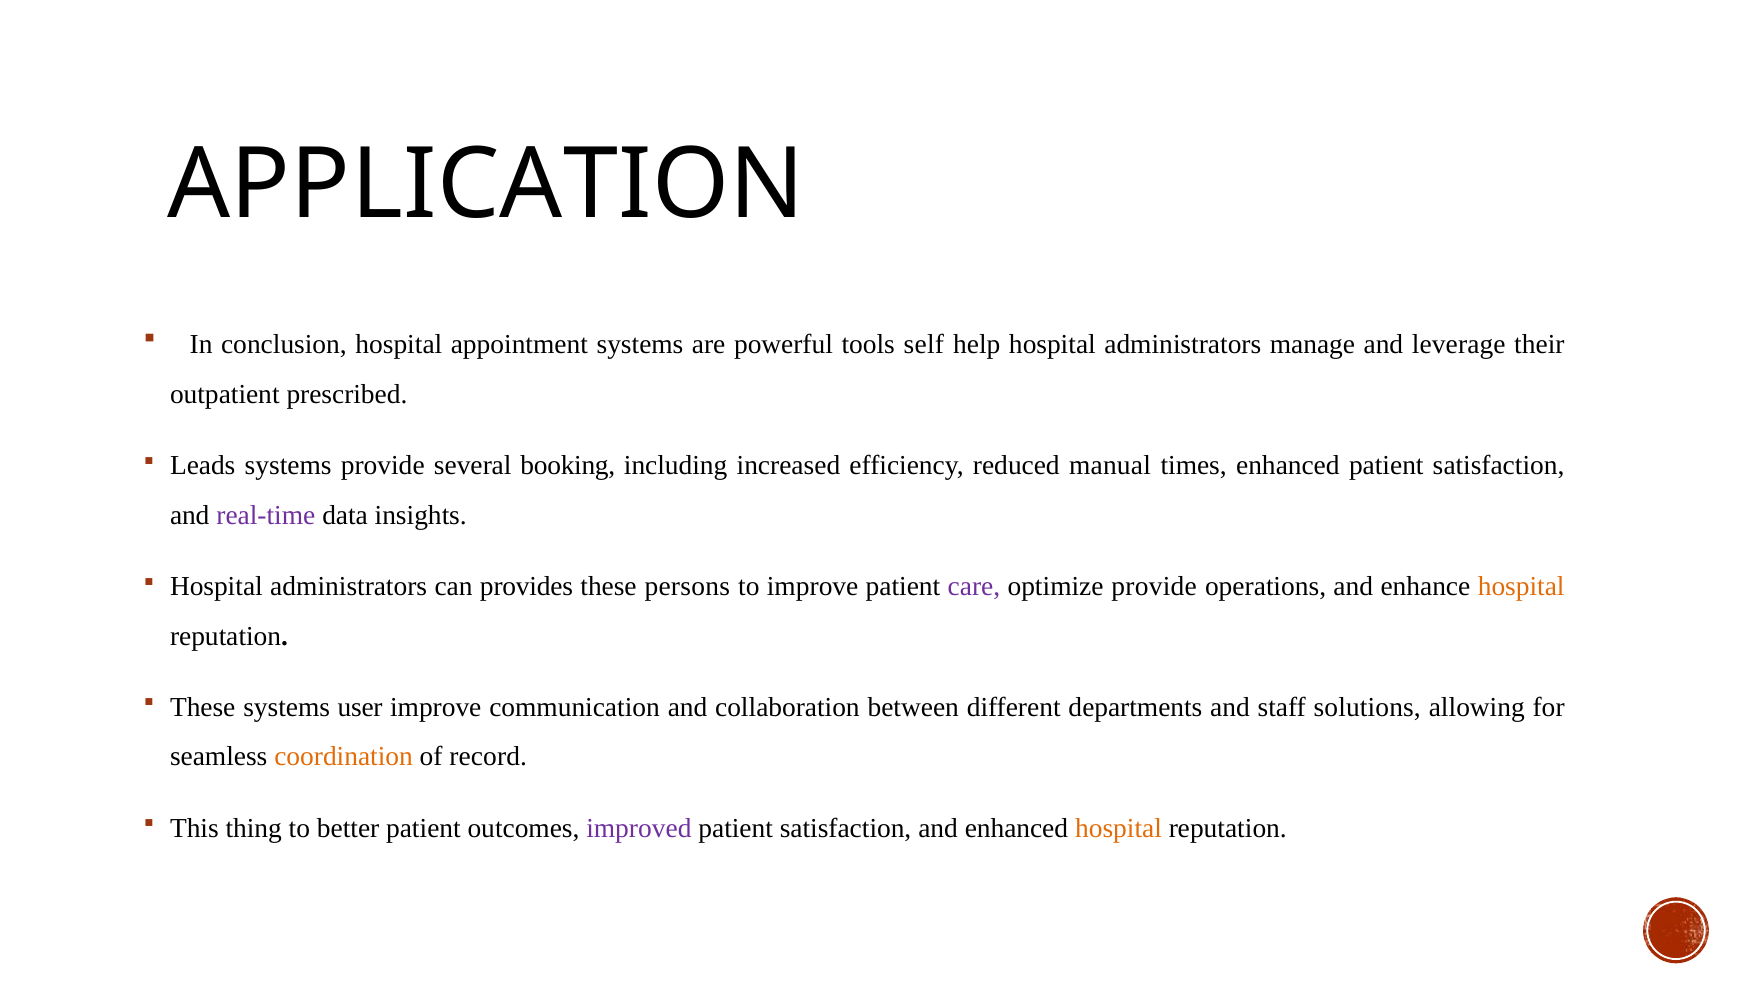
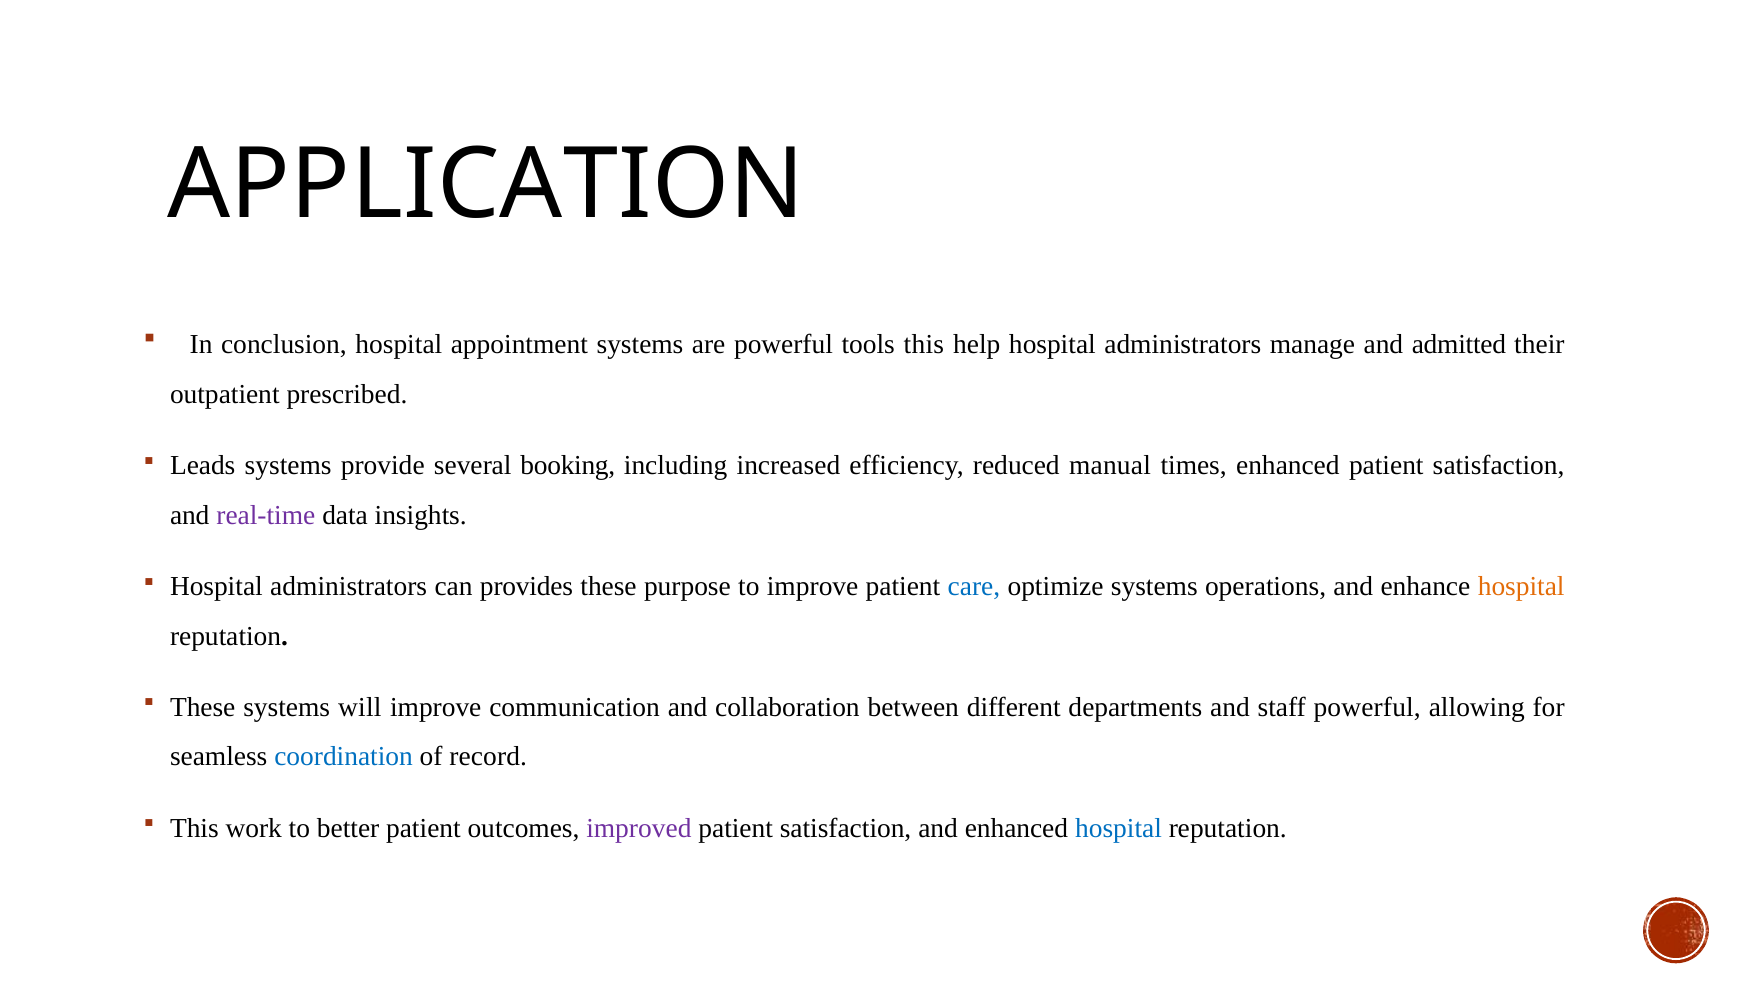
tools self: self -> this
leverage: leverage -> admitted
persons: persons -> purpose
care colour: purple -> blue
optimize provide: provide -> systems
user: user -> will
staff solutions: solutions -> powerful
coordination colour: orange -> blue
thing: thing -> work
hospital at (1118, 828) colour: orange -> blue
